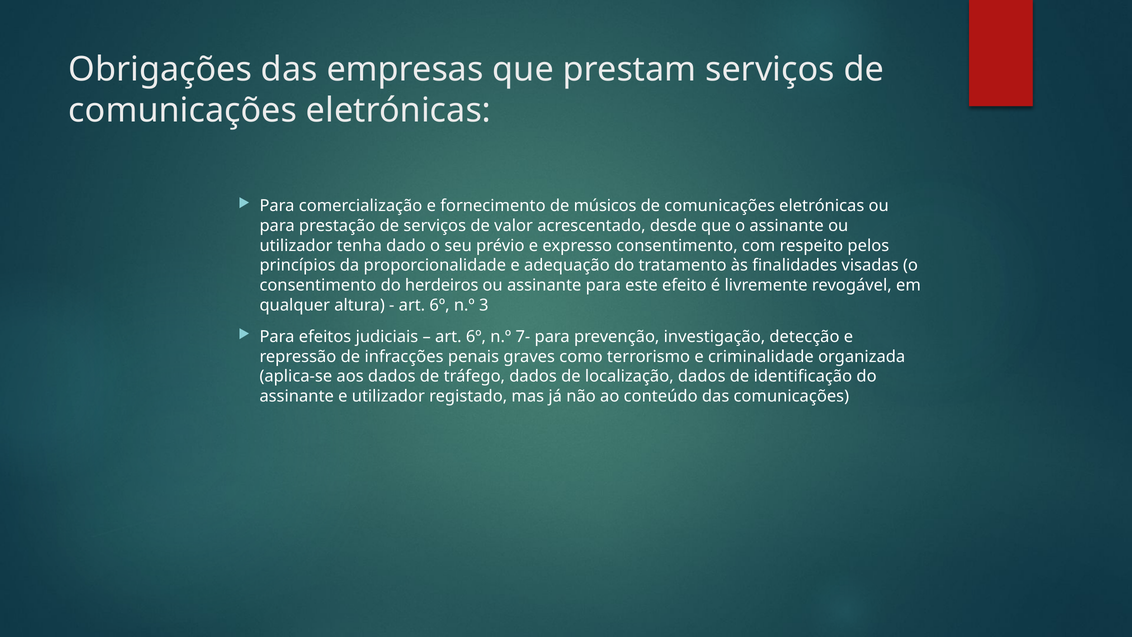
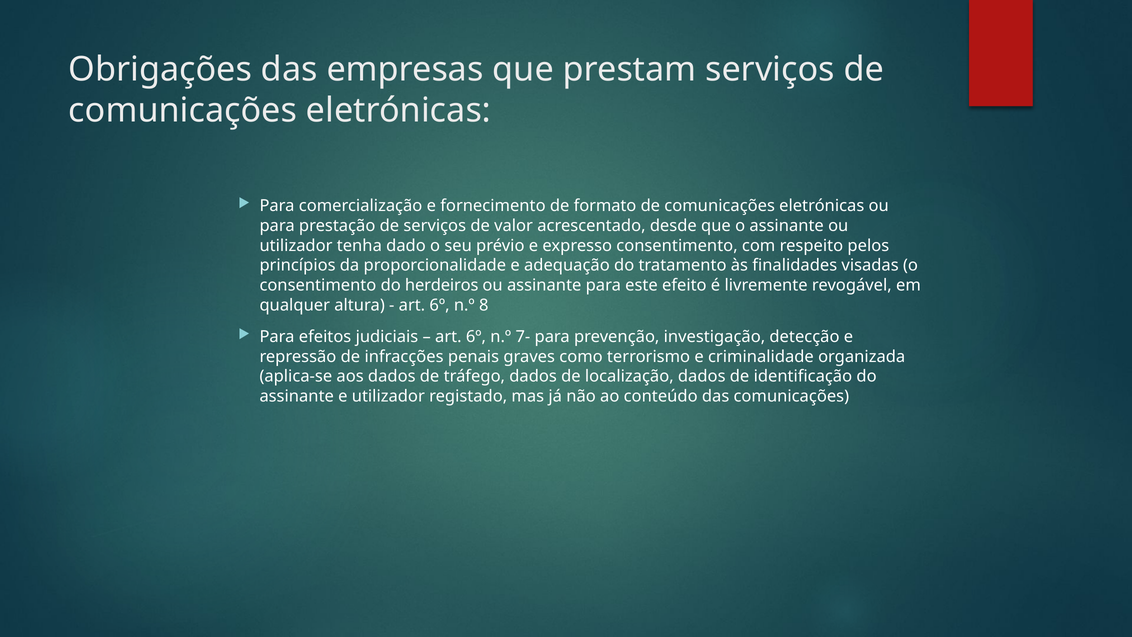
músicos: músicos -> formato
3: 3 -> 8
